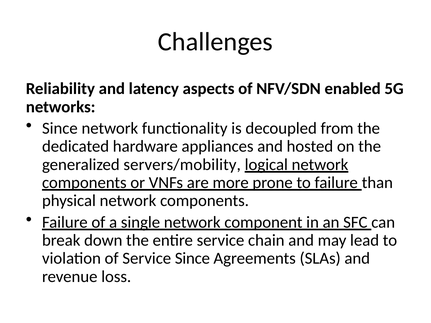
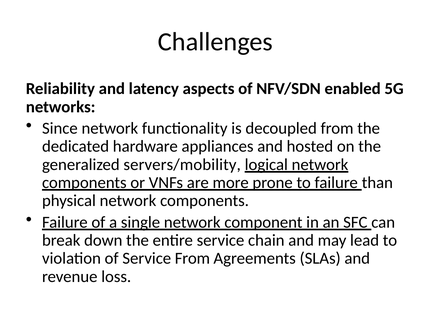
Service Since: Since -> From
